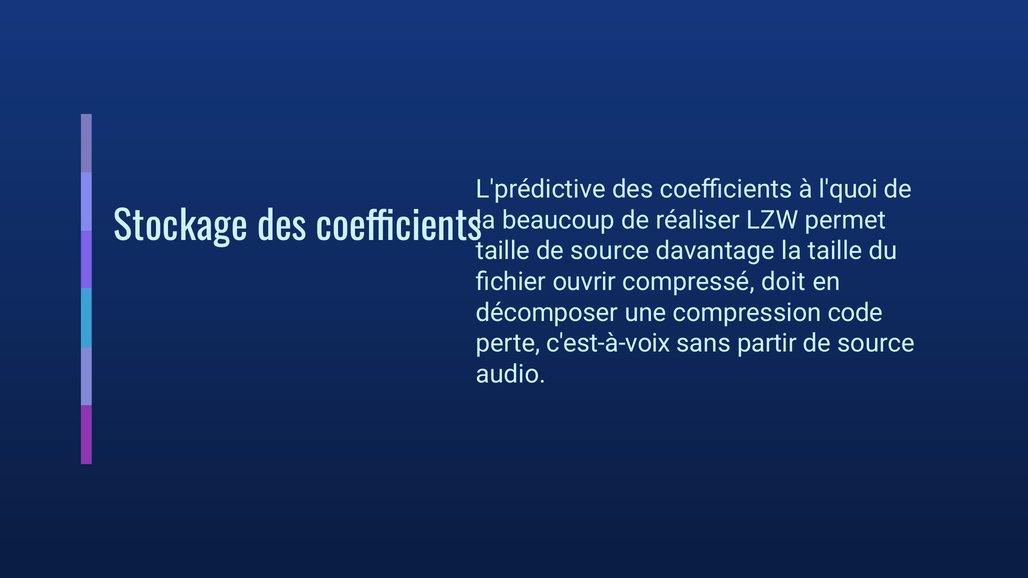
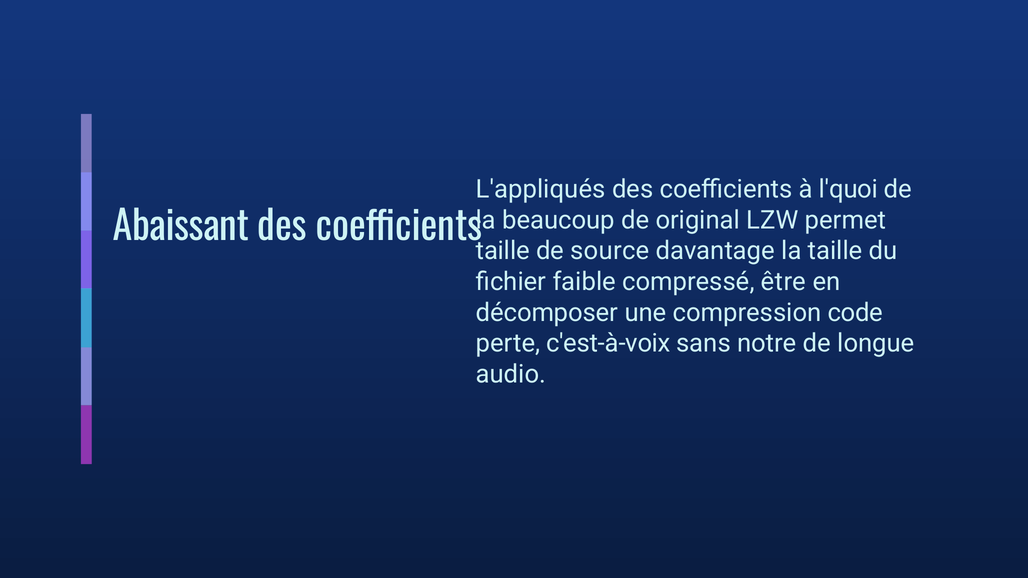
L'prédictive: L'prédictive -> L'appliqués
réaliser: réaliser -> original
Stockage: Stockage -> Abaissant
ouvrir: ouvrir -> faible
doit: doit -> être
partir: partir -> notre
source at (876, 344): source -> longue
